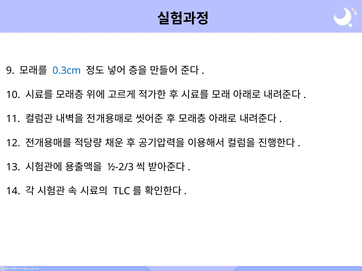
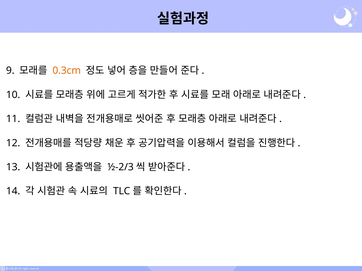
0.3cm colour: blue -> orange
